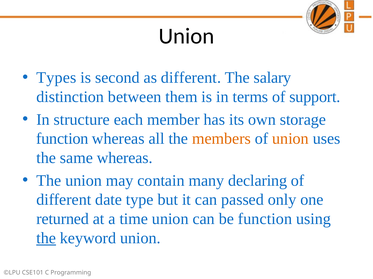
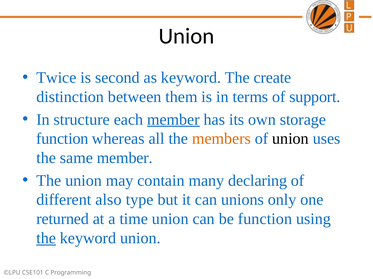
Types: Types -> Twice
as different: different -> keyword
salary: salary -> create
member at (173, 120) underline: none -> present
union at (290, 139) colour: orange -> black
same whereas: whereas -> member
date: date -> also
passed: passed -> unions
